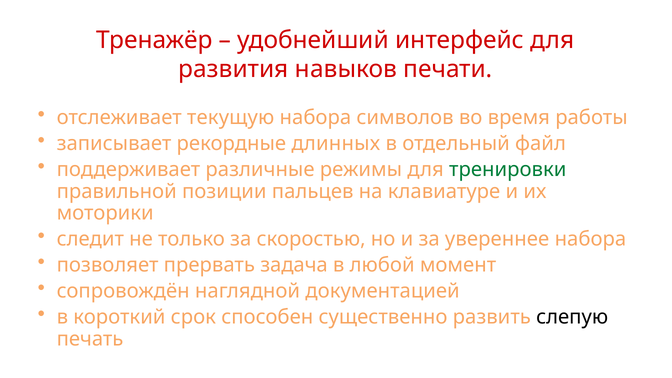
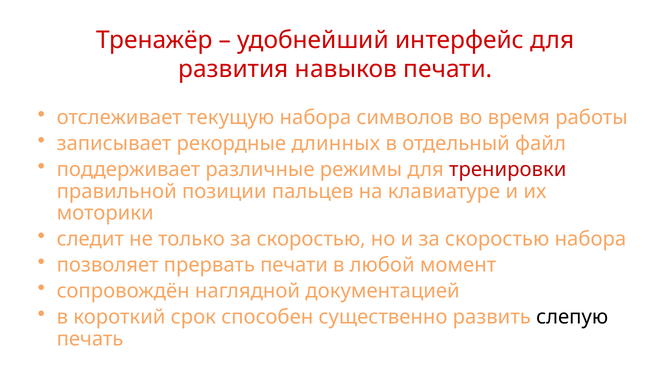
тренировки colour: green -> red
и за увереннее: увереннее -> скоростью
прервать задача: задача -> печати
